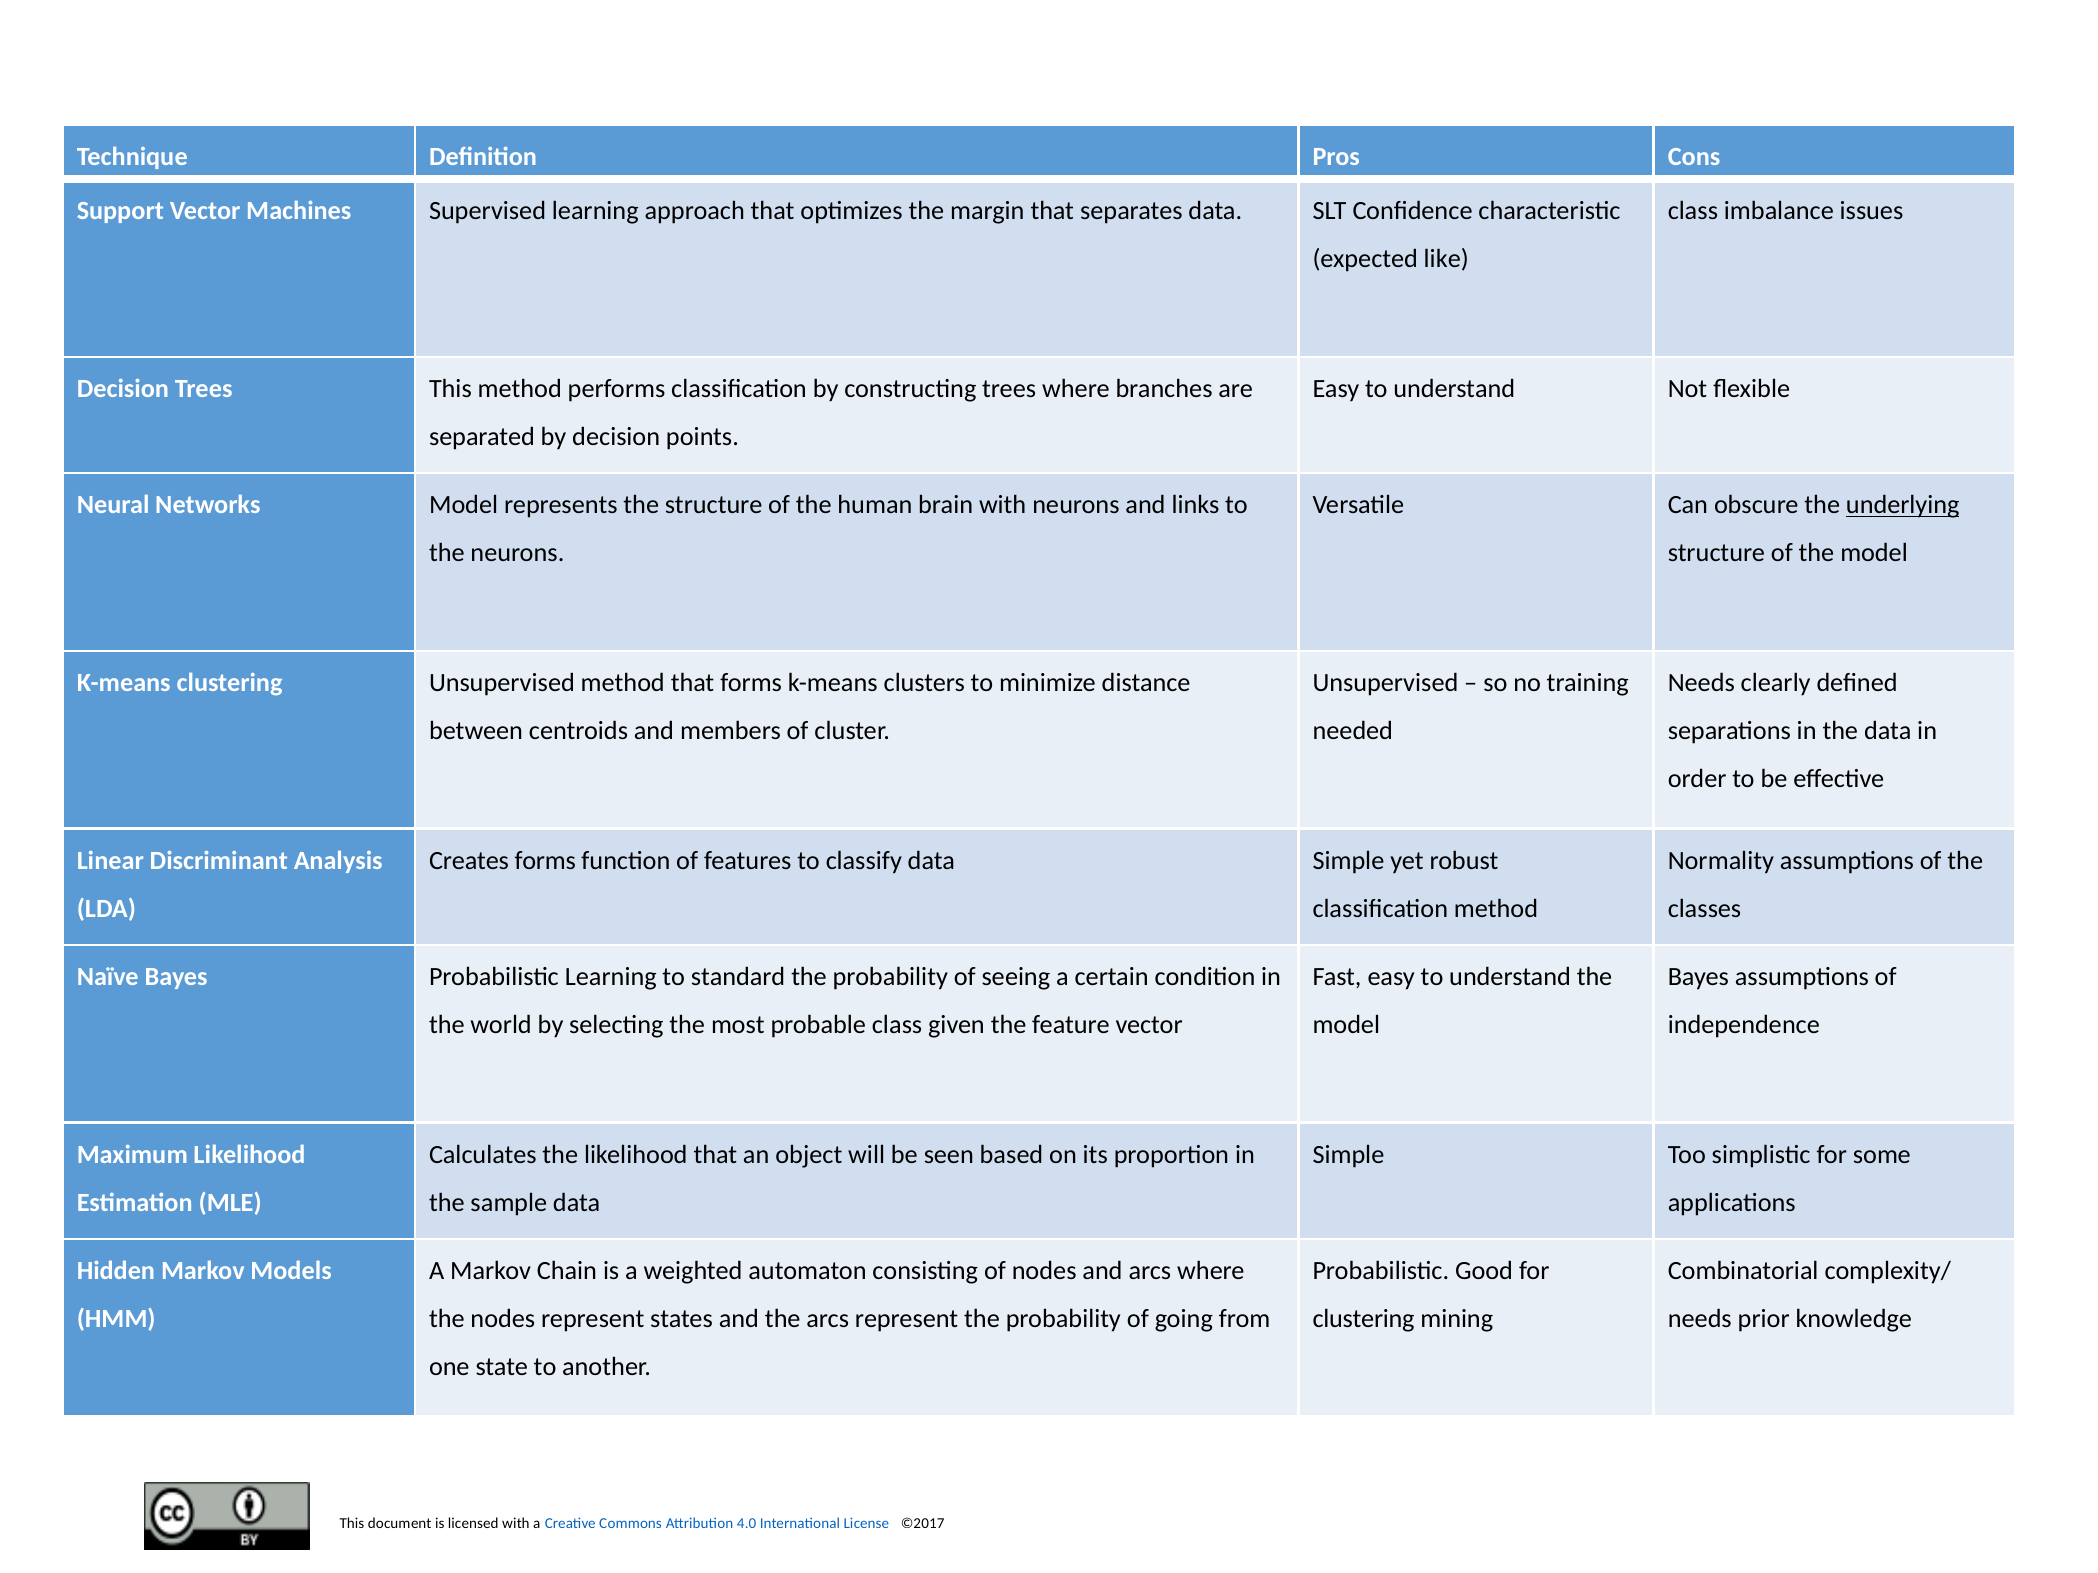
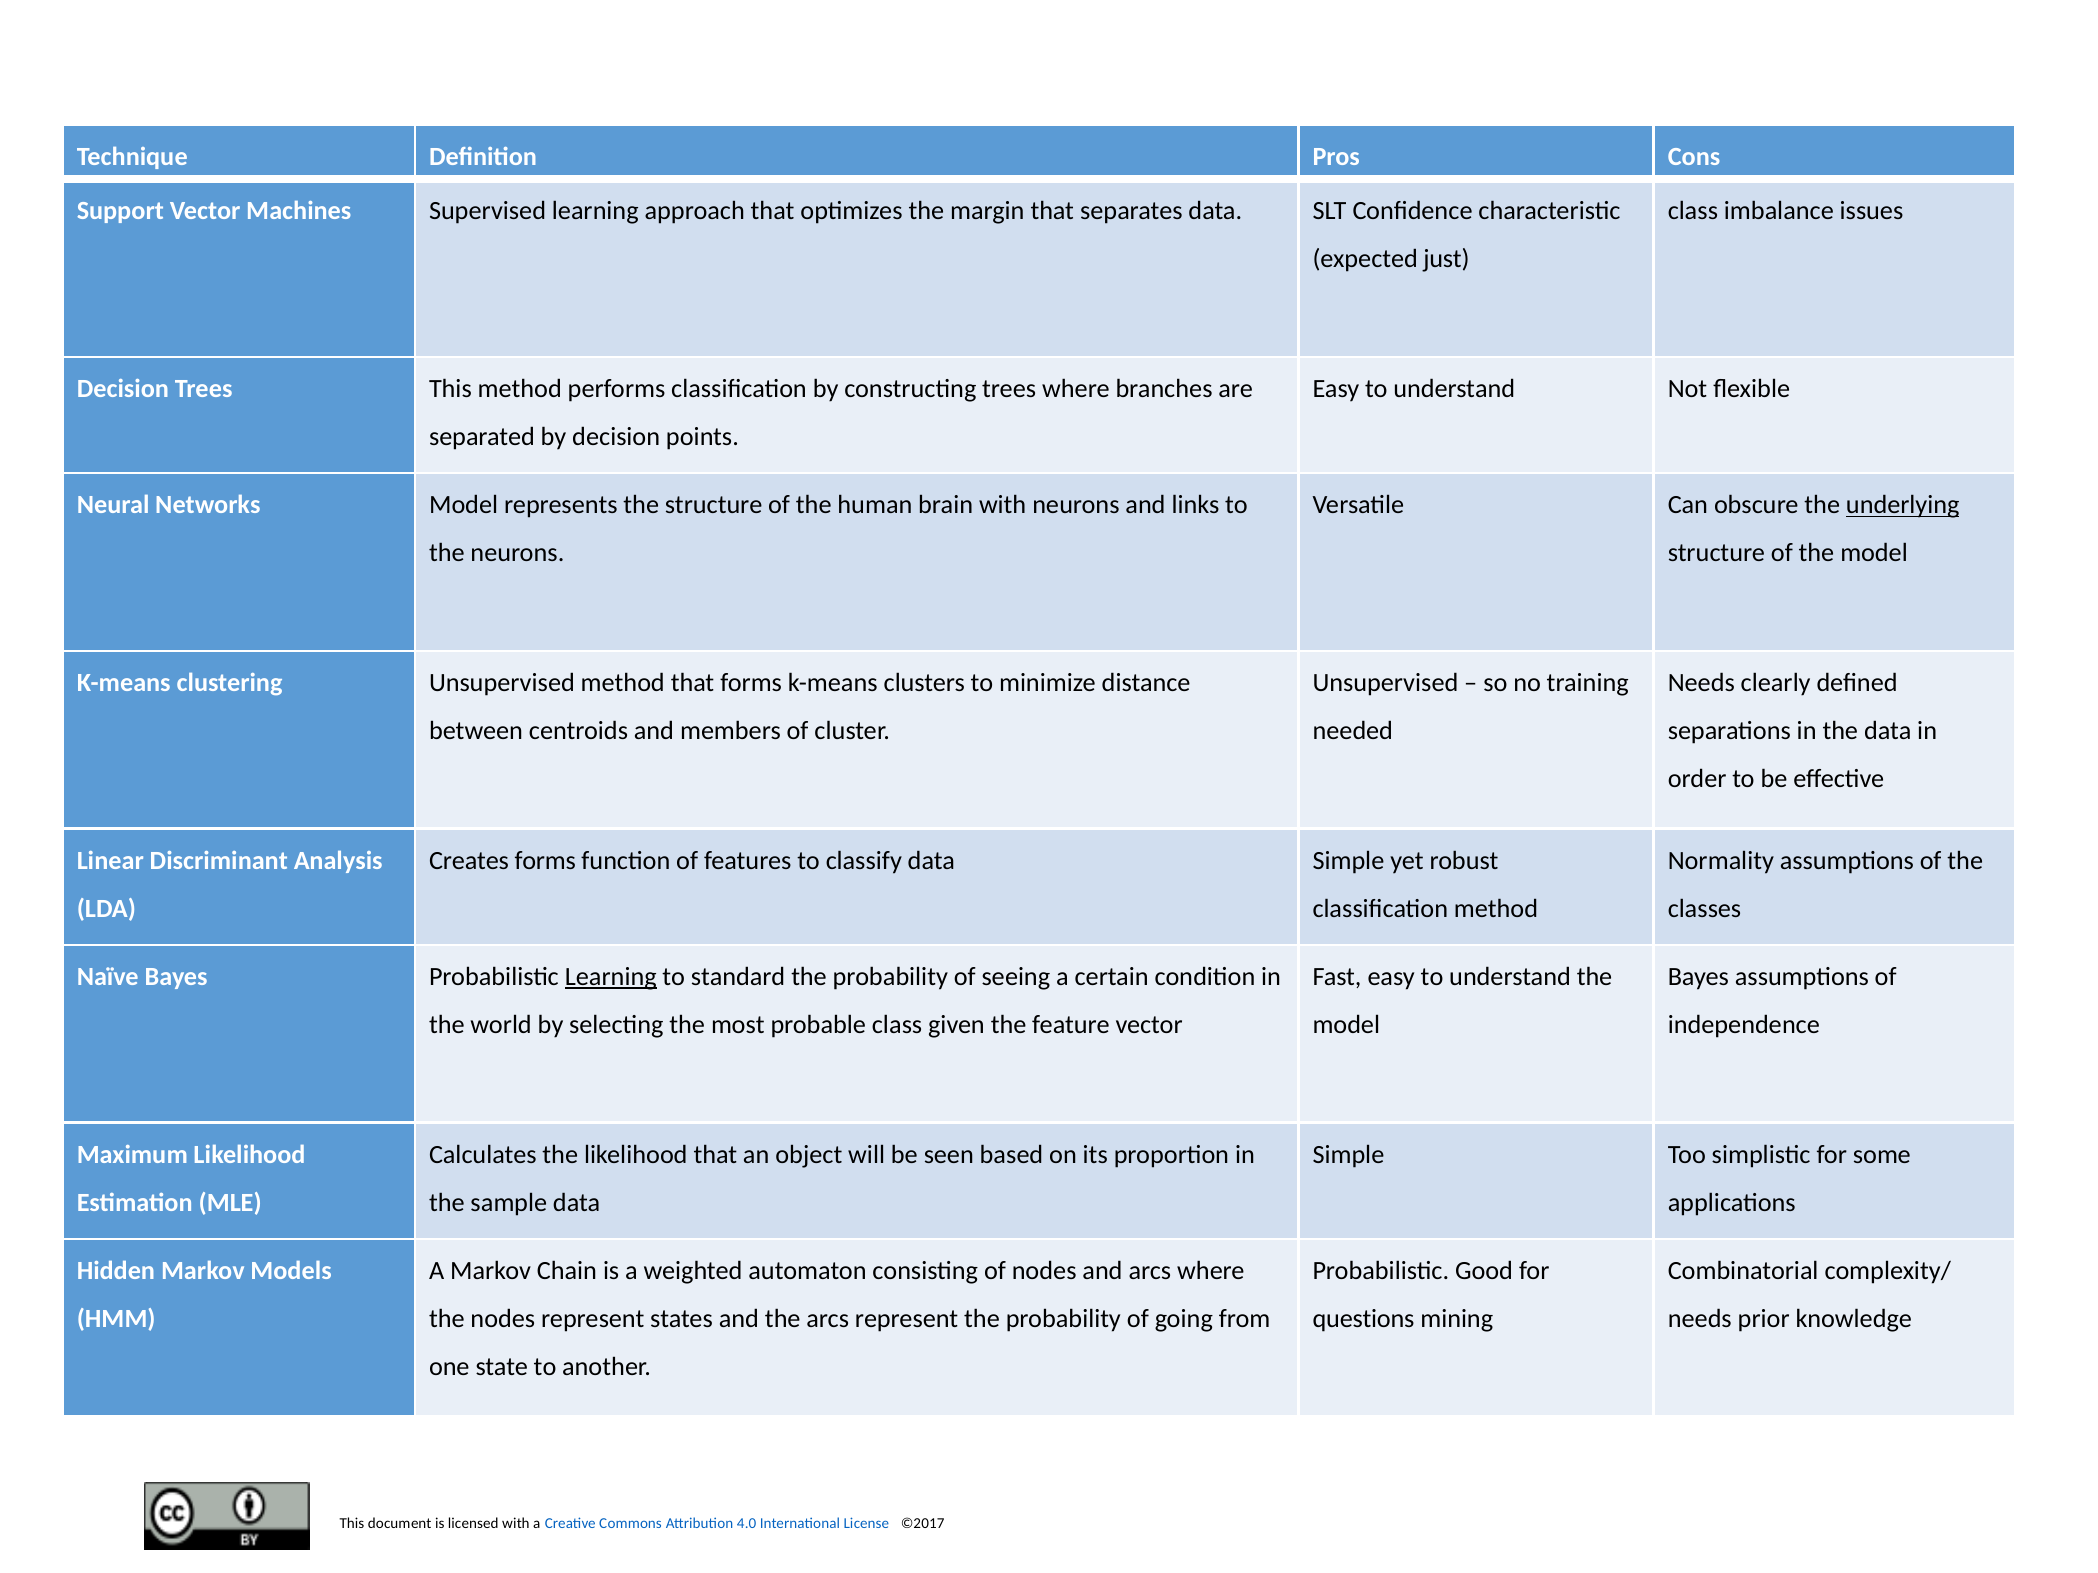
like: like -> just
Learning at (611, 977) underline: none -> present
clustering at (1364, 1319): clustering -> questions
